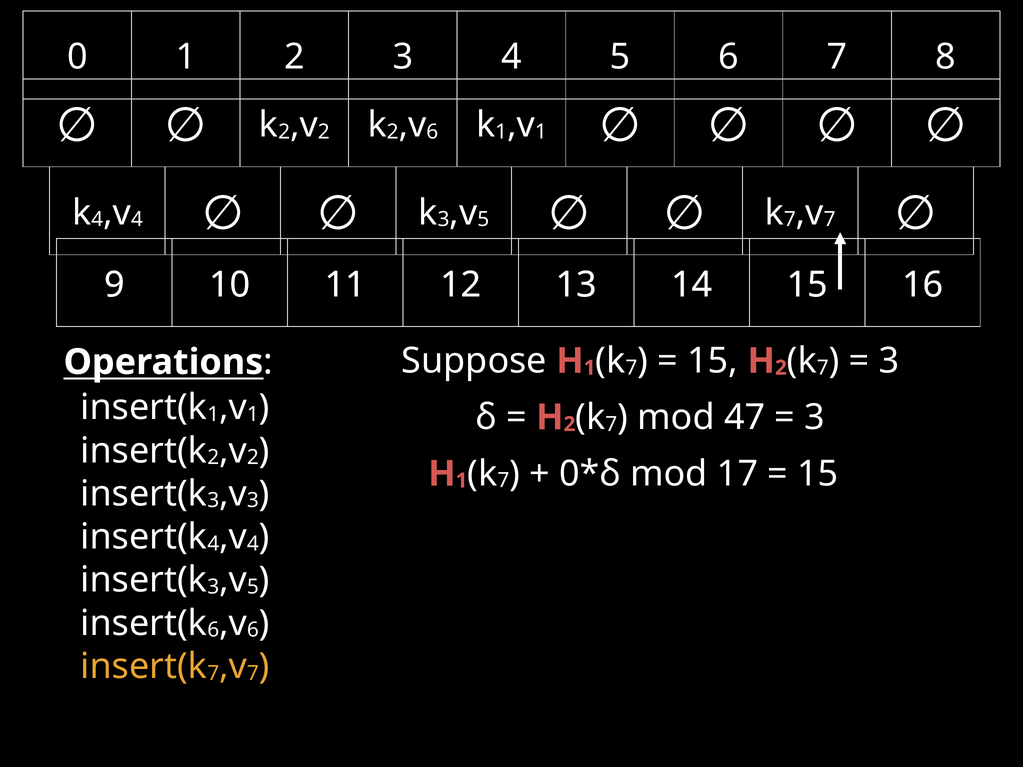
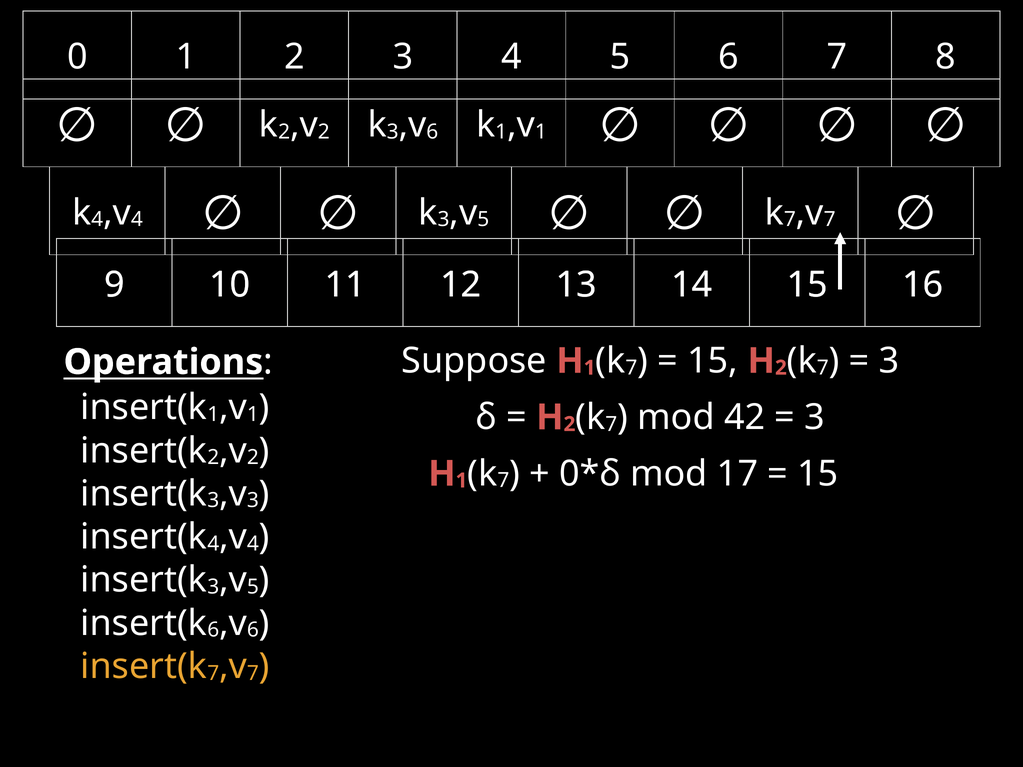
2 at (393, 132): 2 -> 3
47: 47 -> 42
